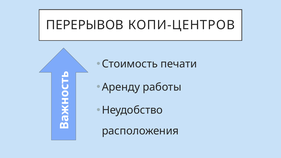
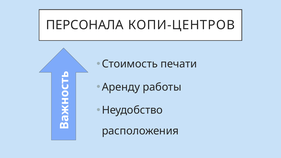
ПЕРЕРЫВОВ: ПЕРЕРЫВОВ -> ПЕРСОНАЛА
